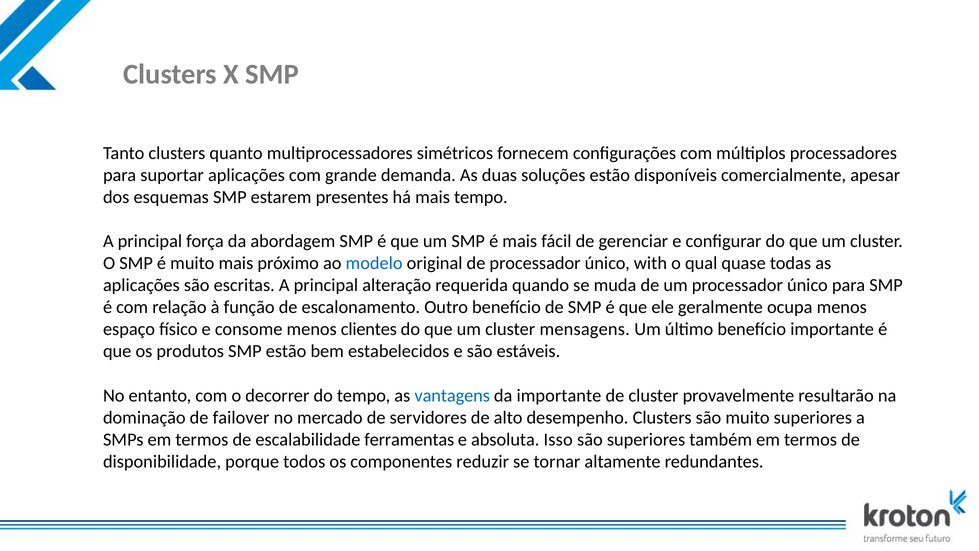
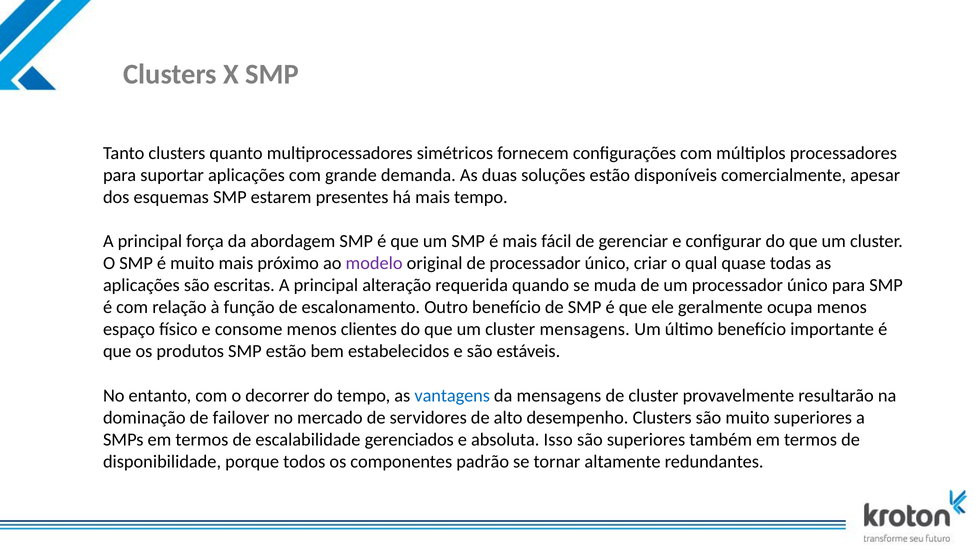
modelo colour: blue -> purple
with: with -> criar
da importante: importante -> mensagens
ferramentas: ferramentas -> gerenciados
reduzir: reduzir -> padrão
